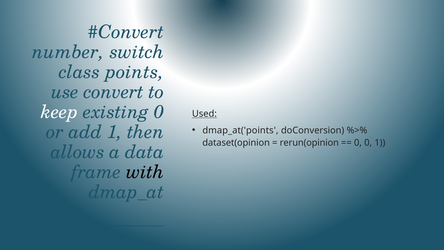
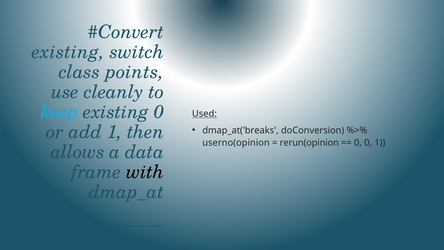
number at (68, 52): number -> existing
convert: convert -> cleanly
keep colour: white -> light blue
dmap_at('points: dmap_at('points -> dmap_at('breaks
dataset(opinion: dataset(opinion -> userno(opinion
